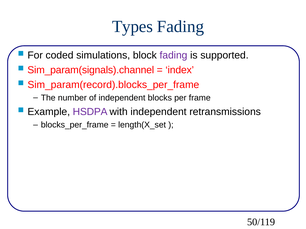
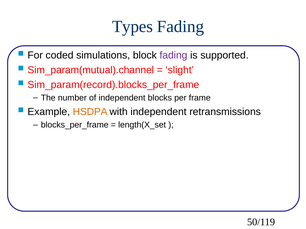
Sim_param(signals).channel: Sim_param(signals).channel -> Sim_param(mutual).channel
index: index -> slight
HSDPA colour: purple -> orange
